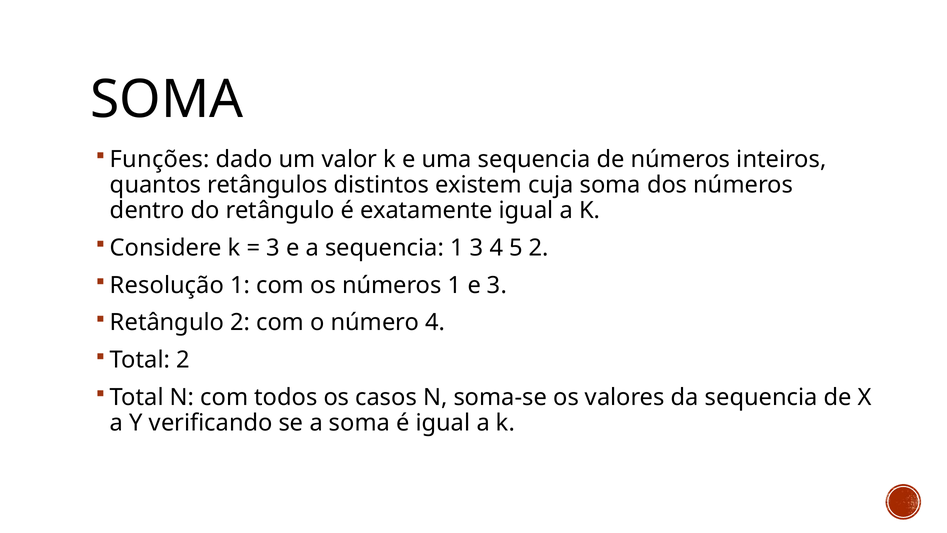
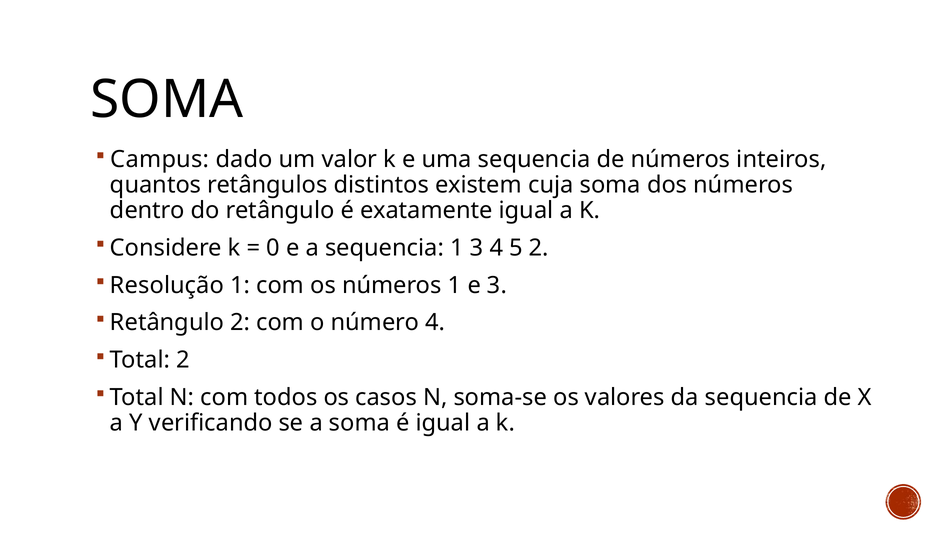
Funções: Funções -> Campus
3 at (273, 248): 3 -> 0
